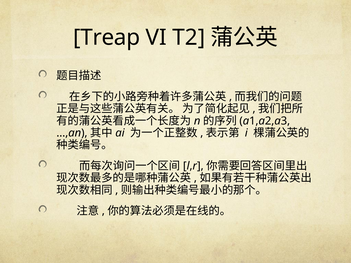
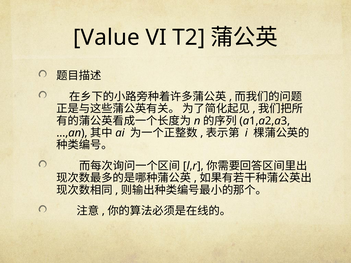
Treap: Treap -> Value
